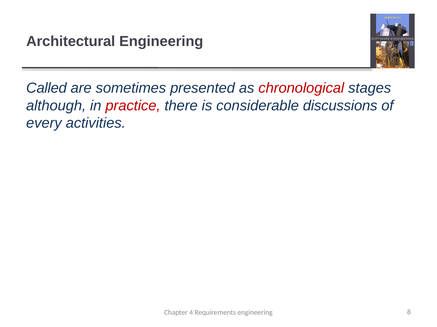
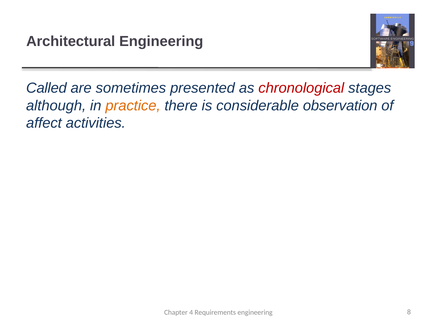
practice colour: red -> orange
discussions: discussions -> observation
every: every -> affect
